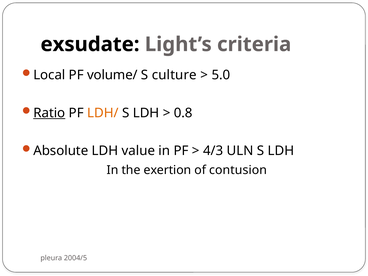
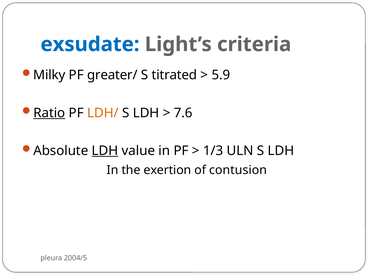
exsudate colour: black -> blue
Local: Local -> Milky
volume/: volume/ -> greater/
culture: culture -> titrated
5.0: 5.0 -> 5.9
0.8: 0.8 -> 7.6
LDH at (105, 151) underline: none -> present
4/3: 4/3 -> 1/3
